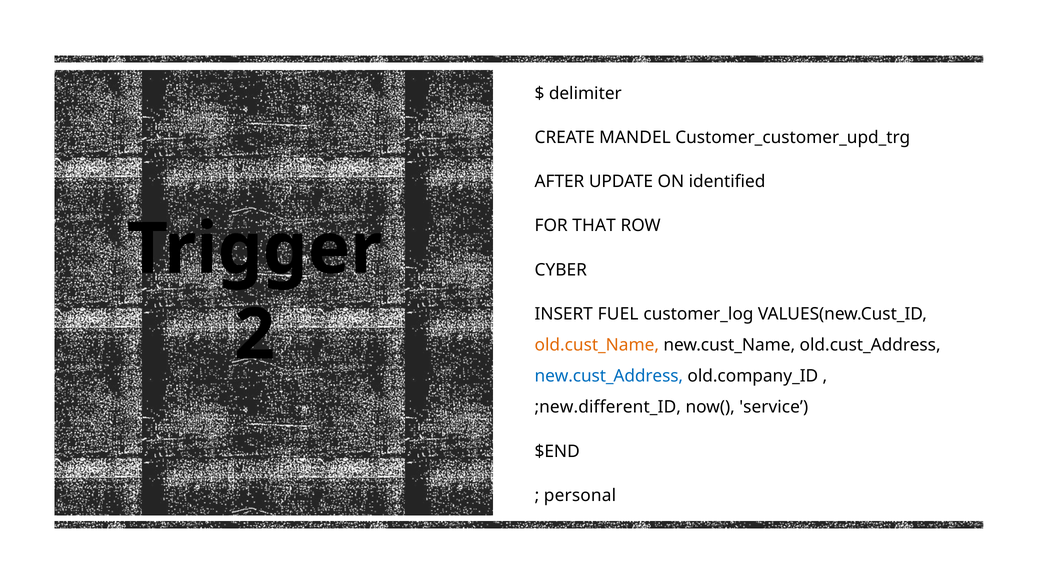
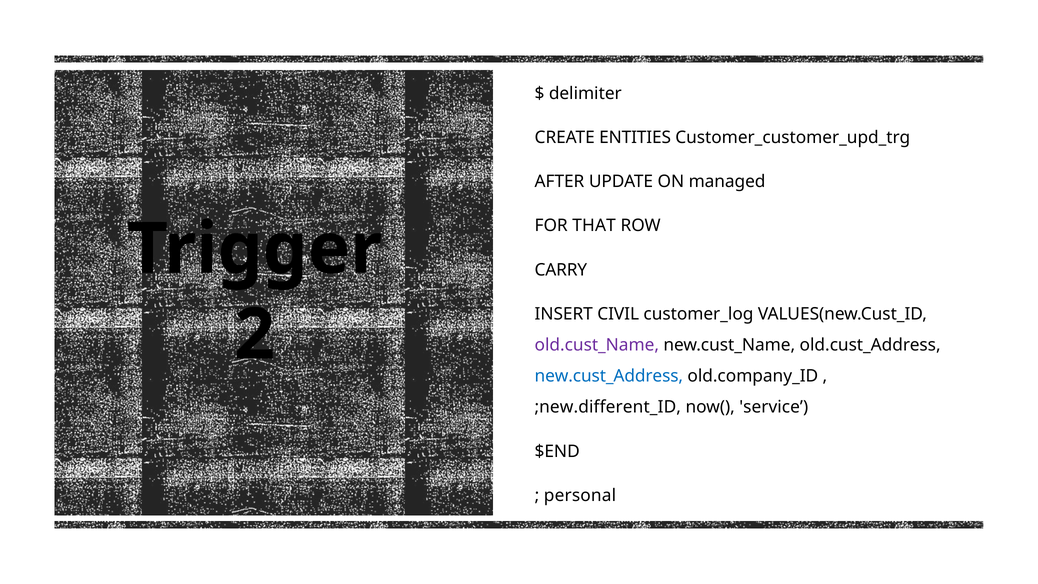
MANDEL: MANDEL -> ENTITIES
identified: identified -> managed
CYBER: CYBER -> CARRY
FUEL: FUEL -> CIVIL
old.cust_Name colour: orange -> purple
